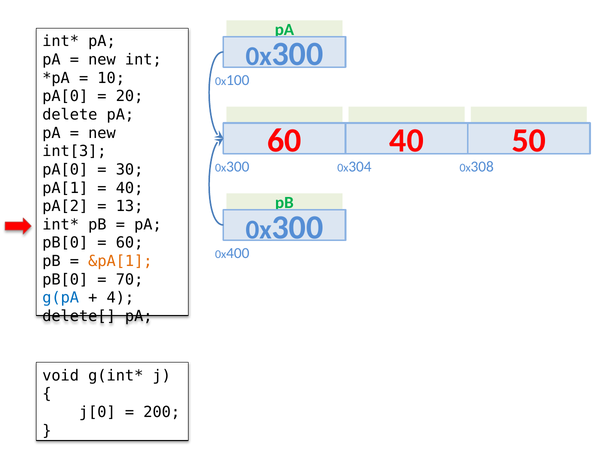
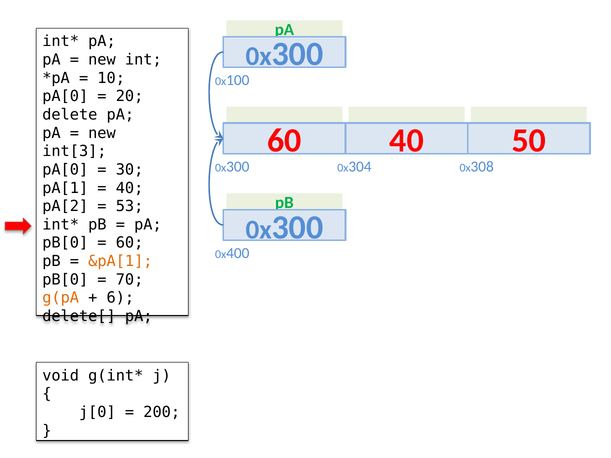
13: 13 -> 53
g(pA colour: blue -> orange
4: 4 -> 6
